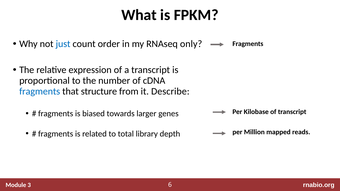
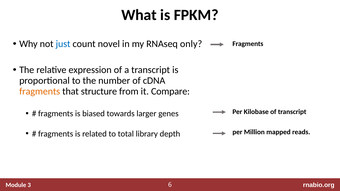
order: order -> novel
fragments at (40, 91) colour: blue -> orange
Describe: Describe -> Compare
